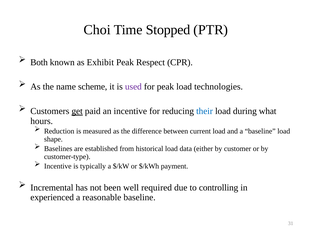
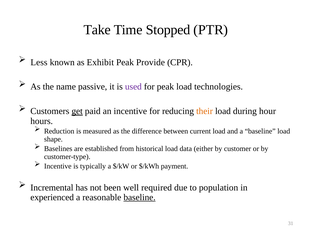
Choi: Choi -> Take
Both: Both -> Less
Respect: Respect -> Provide
scheme: scheme -> passive
their colour: blue -> orange
what: what -> hour
controlling: controlling -> population
baseline at (140, 197) underline: none -> present
